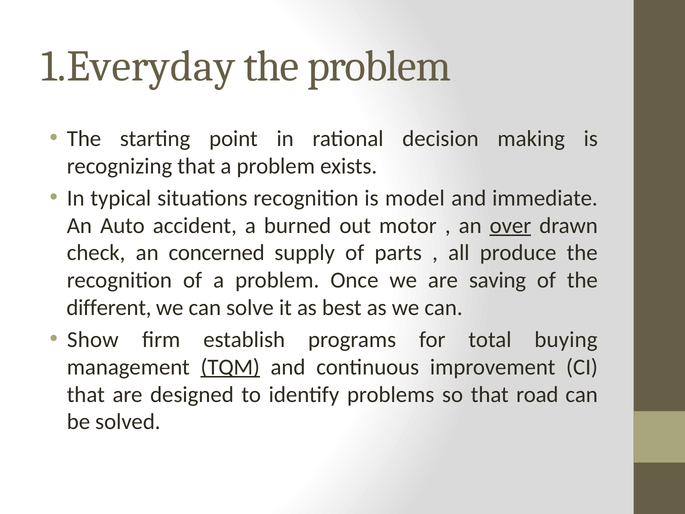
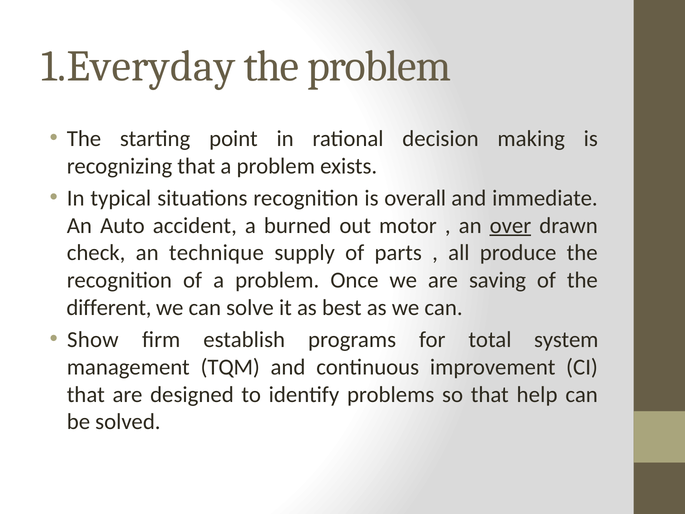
model: model -> overall
concerned: concerned -> technique
buying: buying -> system
TQM underline: present -> none
road: road -> help
